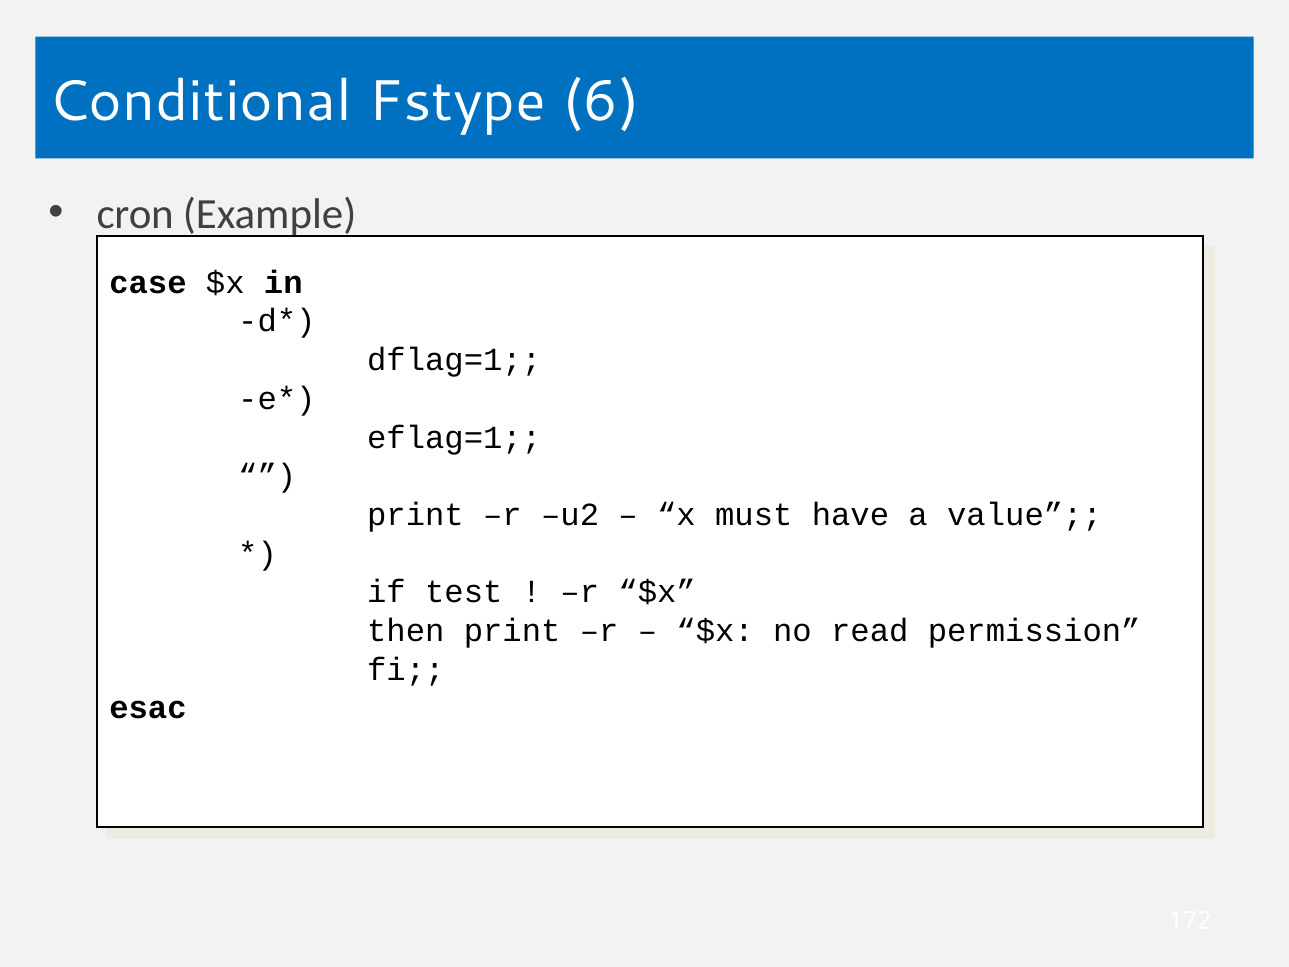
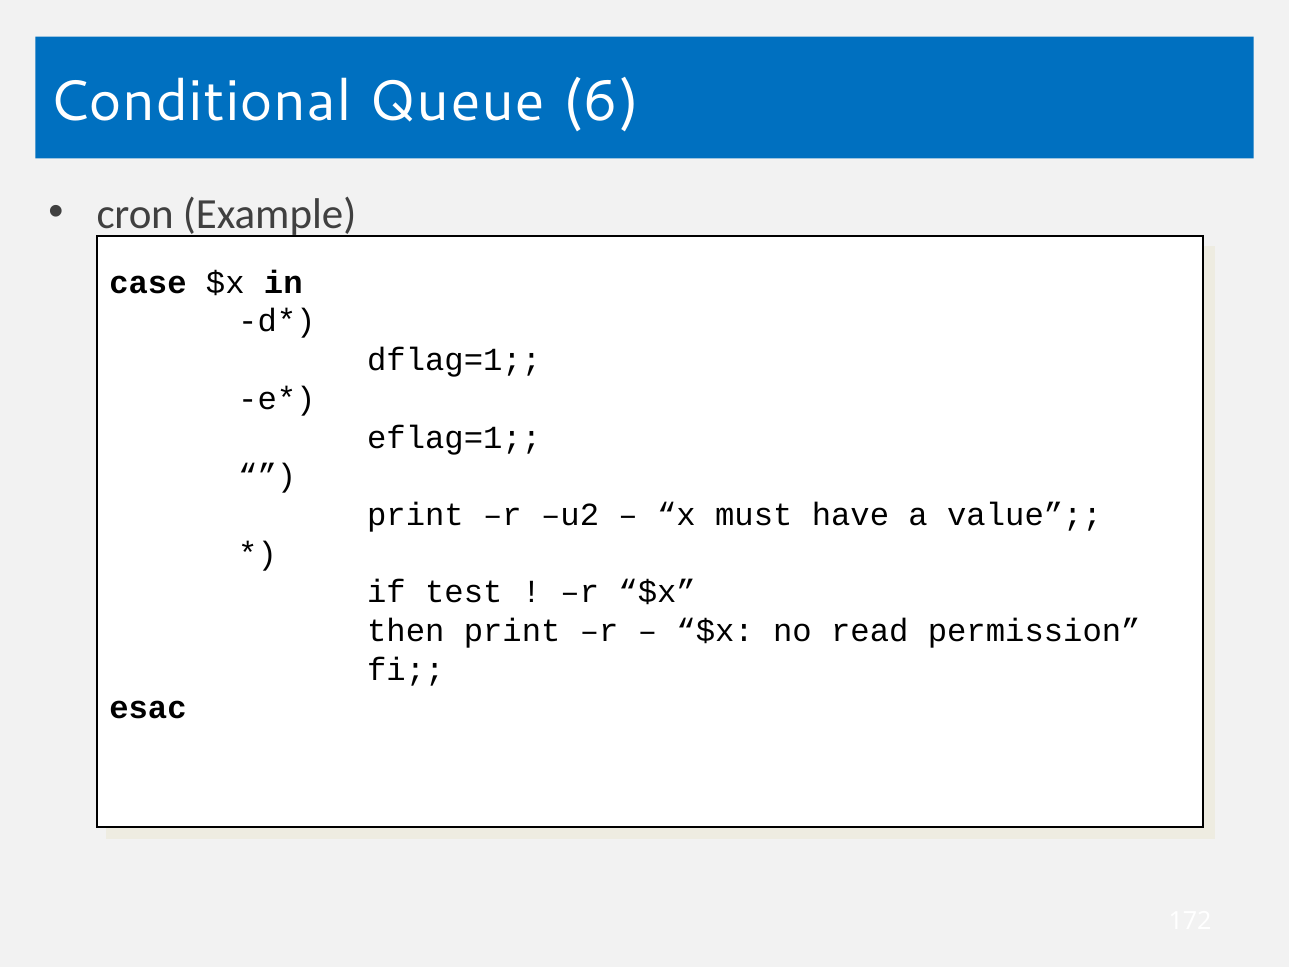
Fstype: Fstype -> Queue
